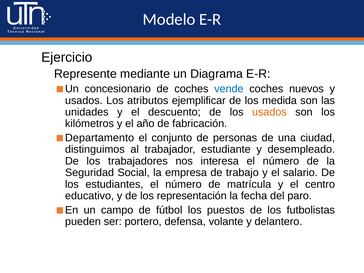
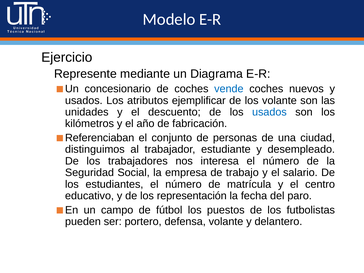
los medida: medida -> volante
usados at (269, 112) colour: orange -> blue
Departamento: Departamento -> Referenciaban
